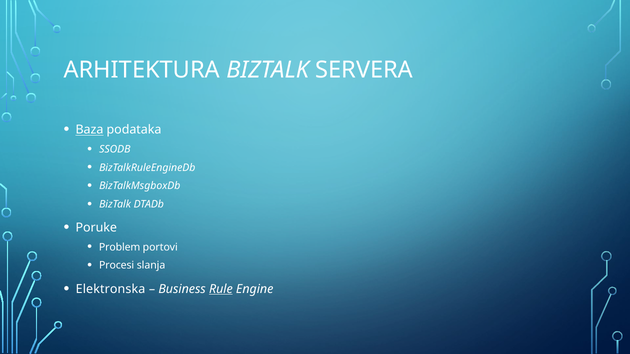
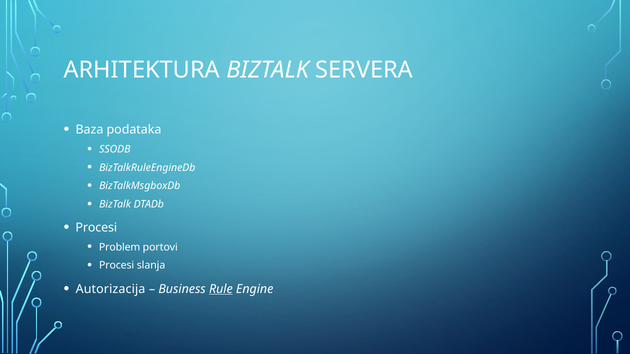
Baza underline: present -> none
Poruke at (96, 228): Poruke -> Procesi
Elektronska: Elektronska -> Autorizacija
